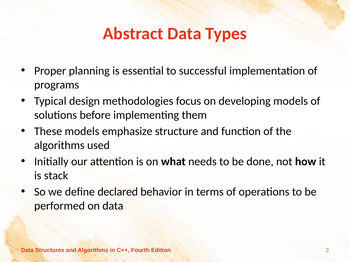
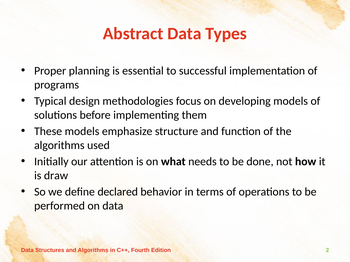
stack: stack -> draw
